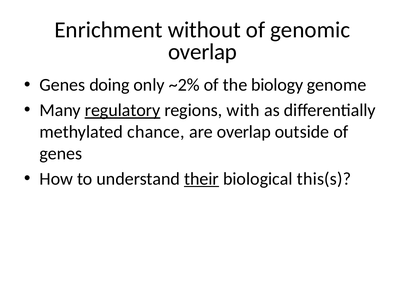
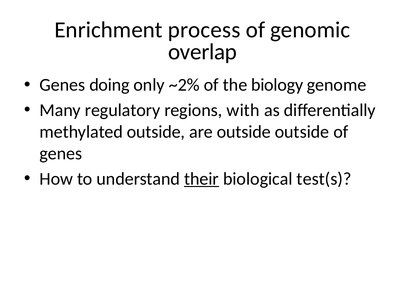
without: without -> process
regulatory underline: present -> none
methylated chance: chance -> outside
are overlap: overlap -> outside
this(s: this(s -> test(s
